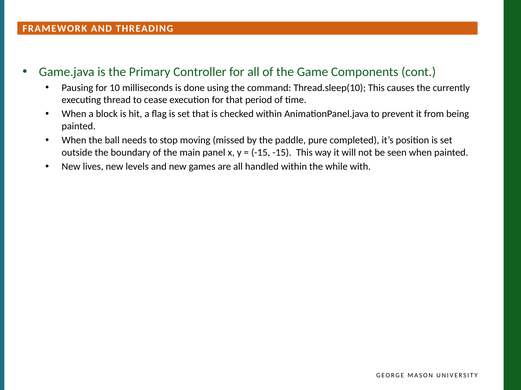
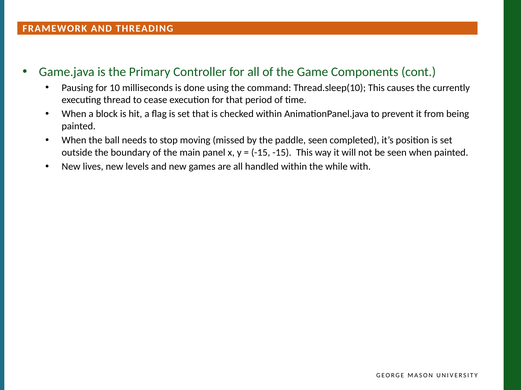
paddle pure: pure -> seen
